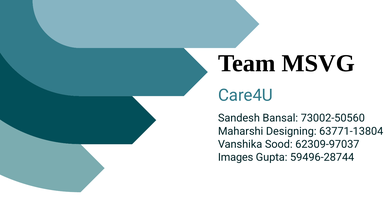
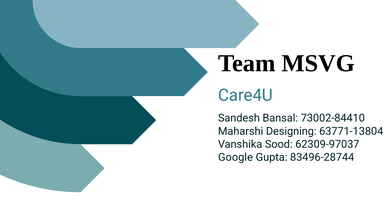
73002-50560: 73002-50560 -> 73002-84410
Images: Images -> Google
59496-28744: 59496-28744 -> 83496-28744
